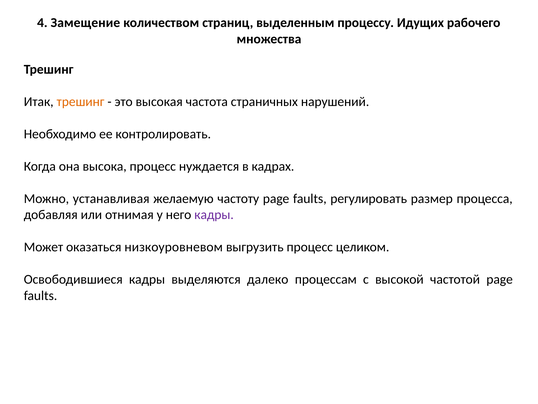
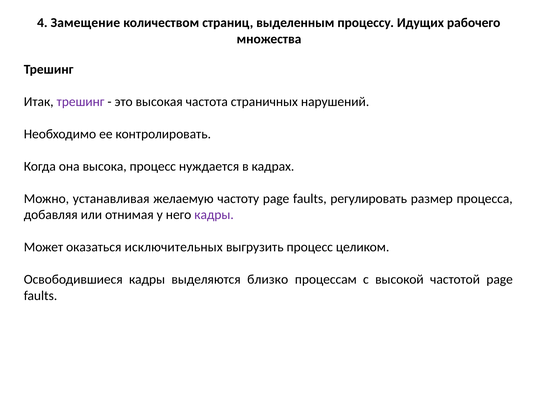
трешинг at (81, 102) colour: orange -> purple
низкоуровневом: низкоуровневом -> исключительных
далеко: далеко -> близко
